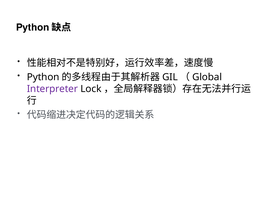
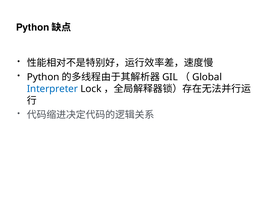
Interpreter colour: purple -> blue
